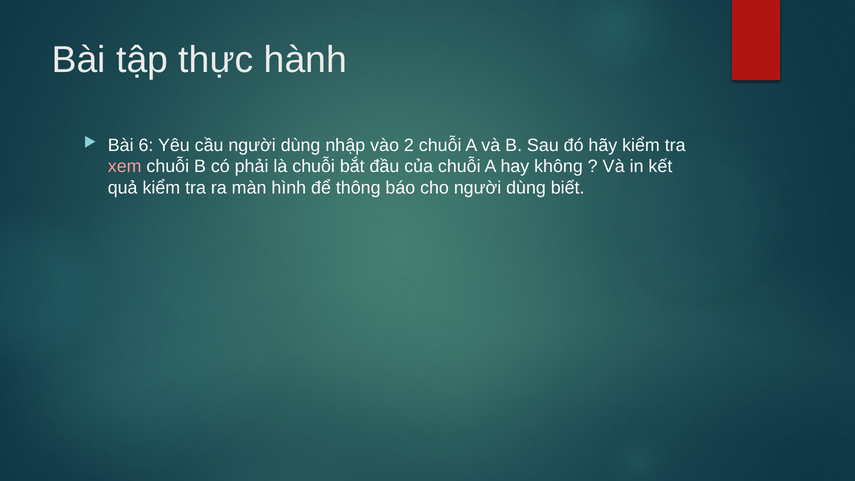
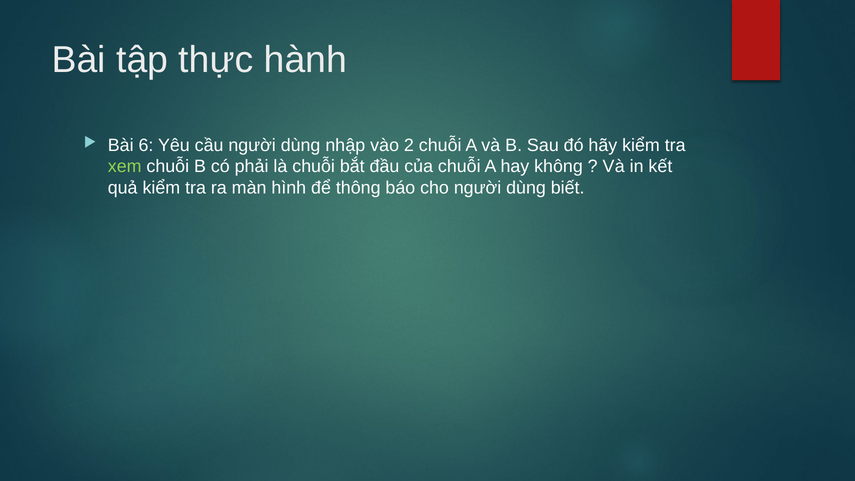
xem colour: pink -> light green
